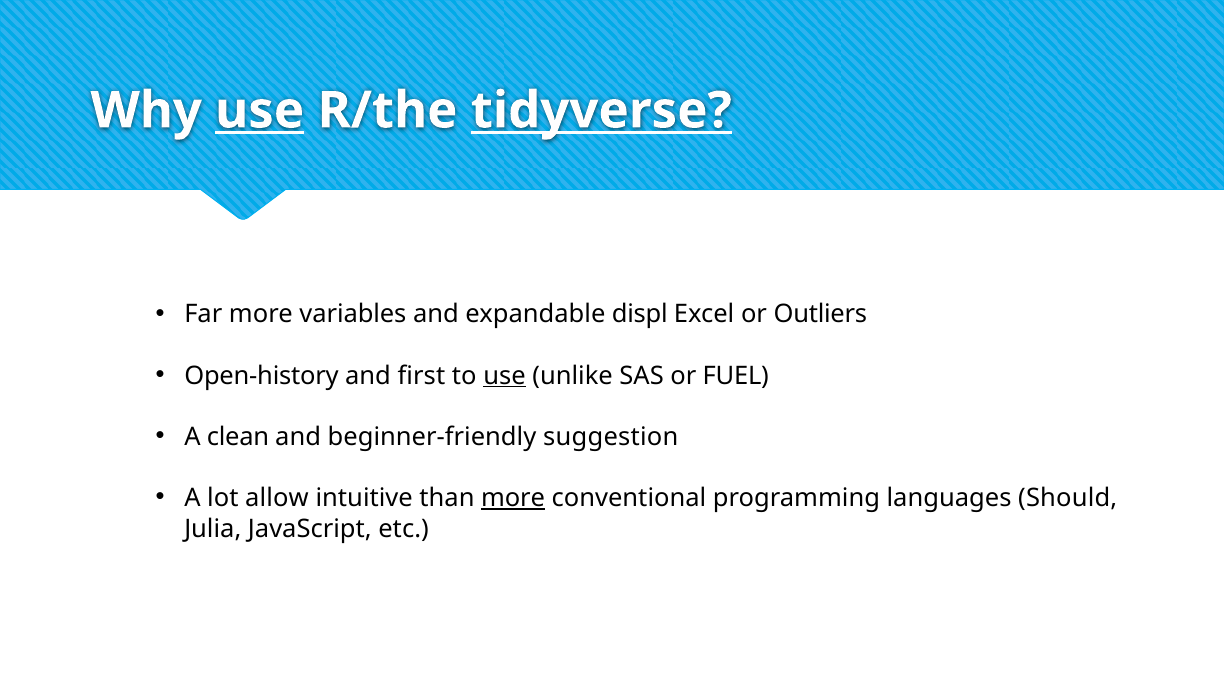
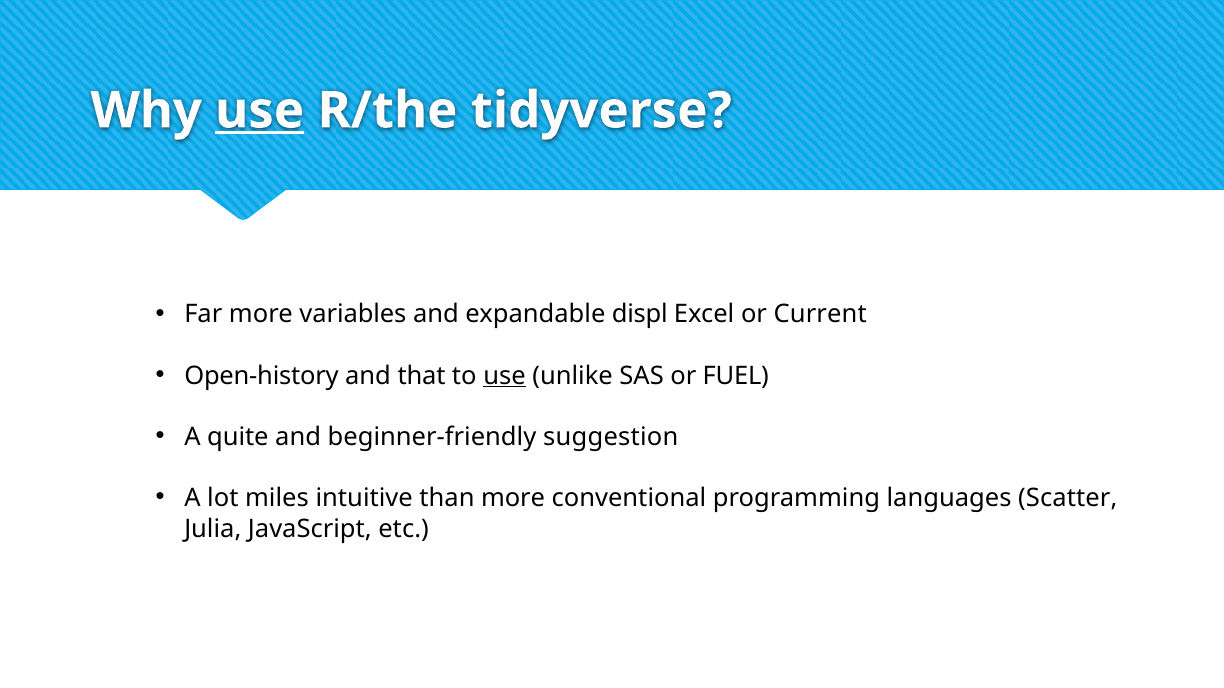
tidyverse underline: present -> none
Outliers: Outliers -> Current
first: first -> that
clean: clean -> quite
allow: allow -> miles
more at (513, 498) underline: present -> none
Should: Should -> Scatter
